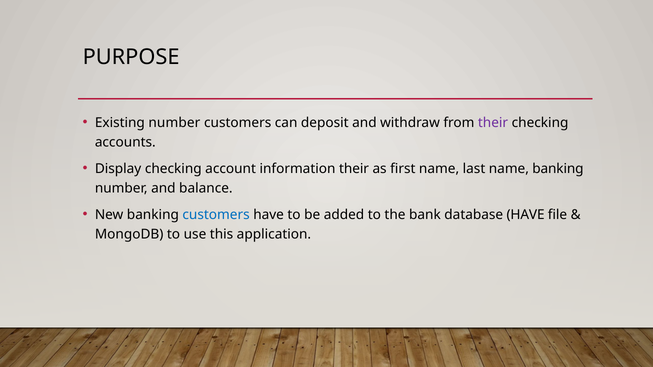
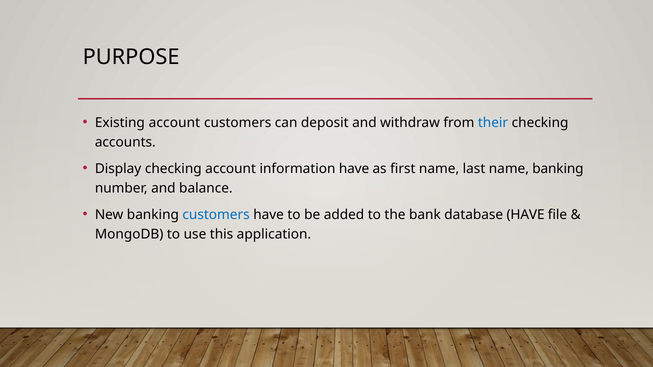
Existing number: number -> account
their at (493, 123) colour: purple -> blue
information their: their -> have
